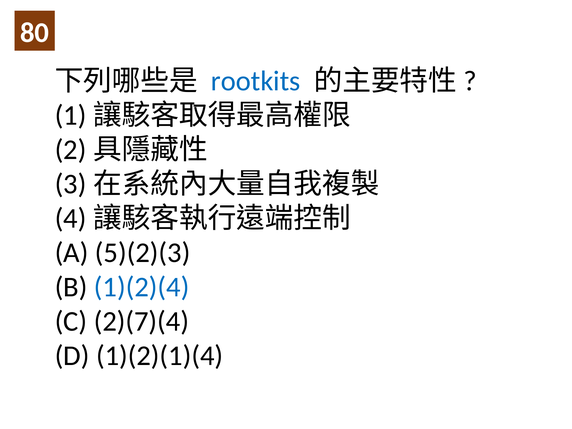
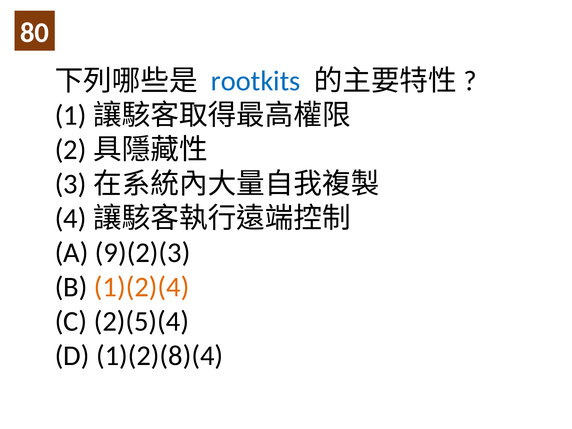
5)(2)(3: 5)(2)(3 -> 9)(2)(3
1)(2)(4 colour: blue -> orange
2)(7)(4: 2)(7)(4 -> 2)(5)(4
1)(2)(1)(4: 1)(2)(1)(4 -> 1)(2)(8)(4
